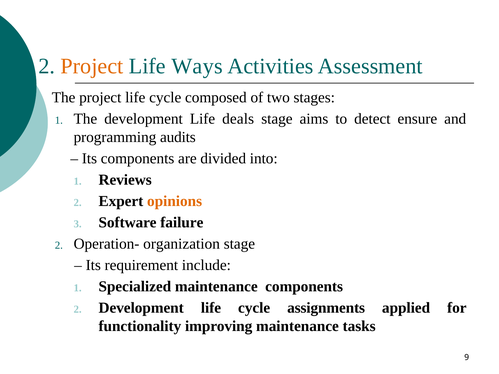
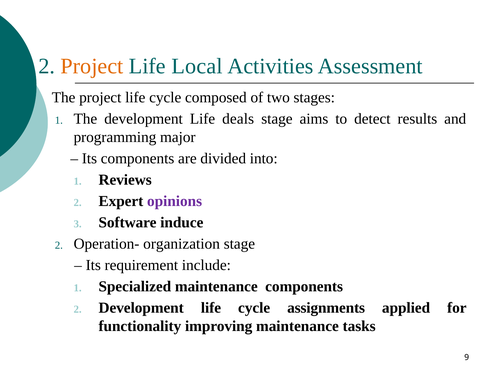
Ways: Ways -> Local
ensure: ensure -> results
audits: audits -> major
opinions colour: orange -> purple
failure: failure -> induce
